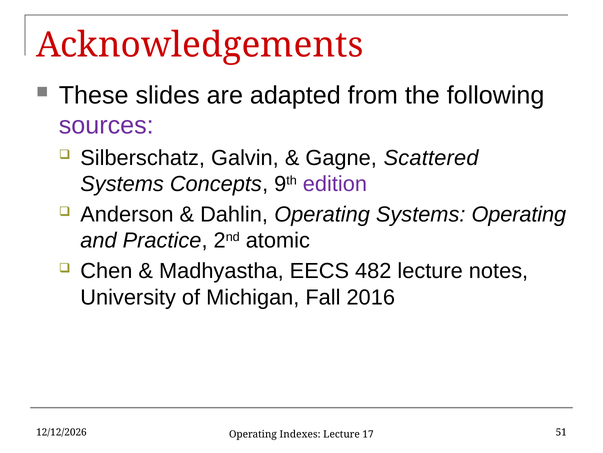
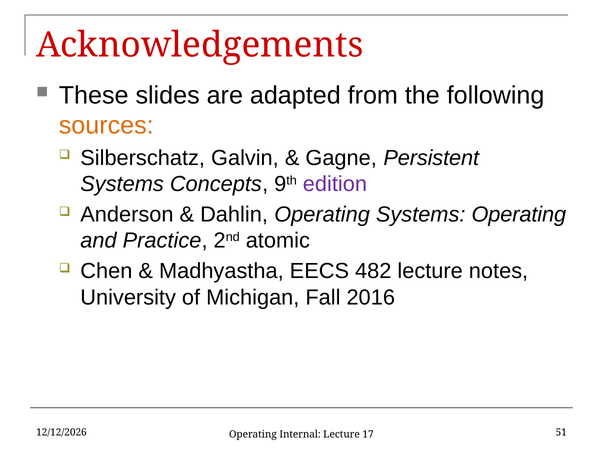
sources colour: purple -> orange
Scattered: Scattered -> Persistent
Indexes: Indexes -> Internal
